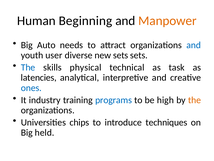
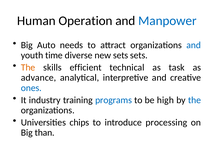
Beginning: Beginning -> Operation
Manpower colour: orange -> blue
user: user -> time
The at (28, 67) colour: blue -> orange
physical: physical -> efficient
latencies: latencies -> advance
the at (195, 100) colour: orange -> blue
techniques: techniques -> processing
held: held -> than
